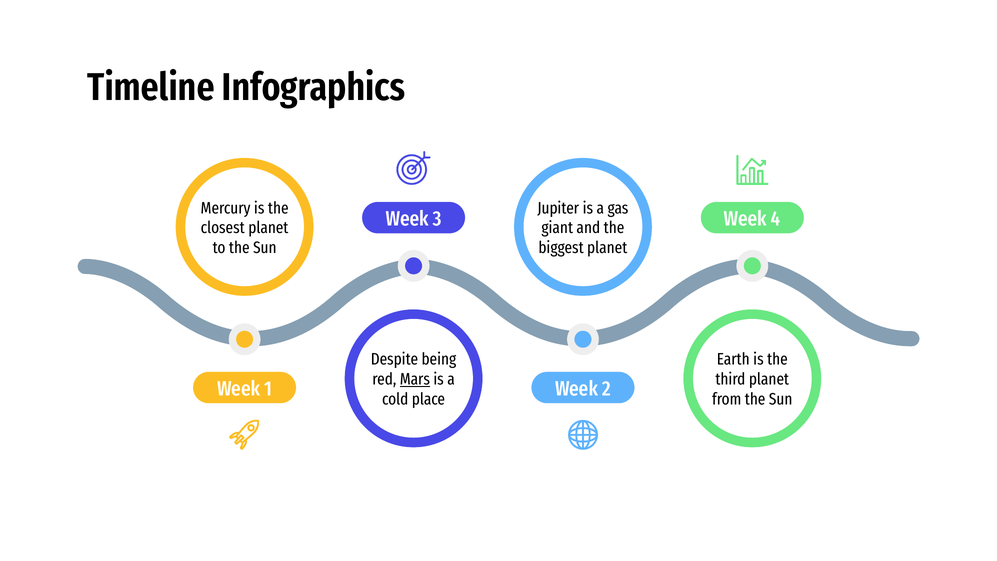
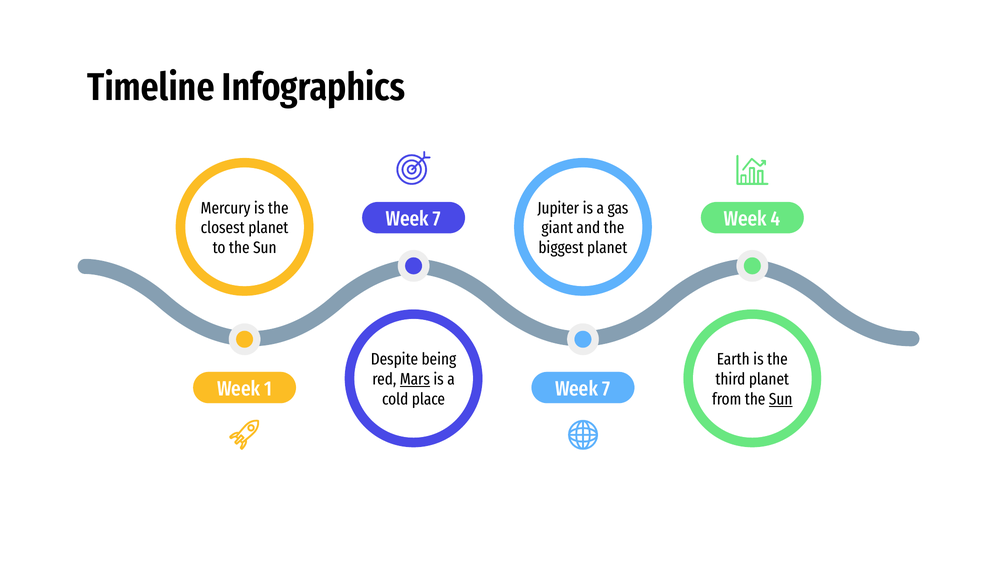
3 at (437, 219): 3 -> 7
place Week 2: 2 -> 7
Sun at (781, 399) underline: none -> present
